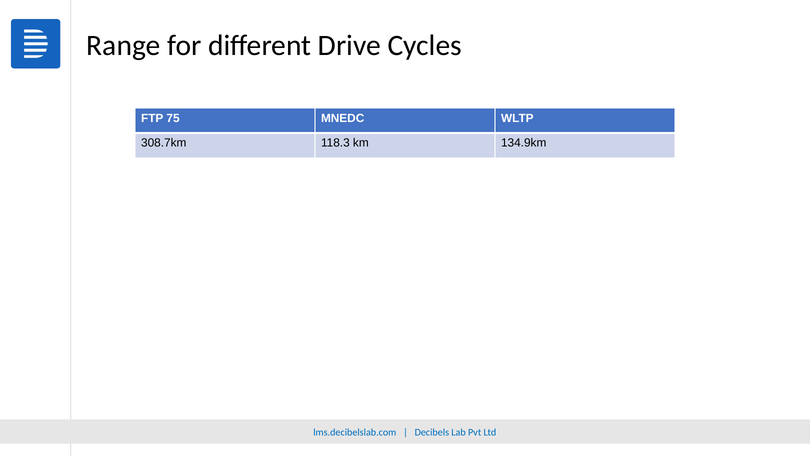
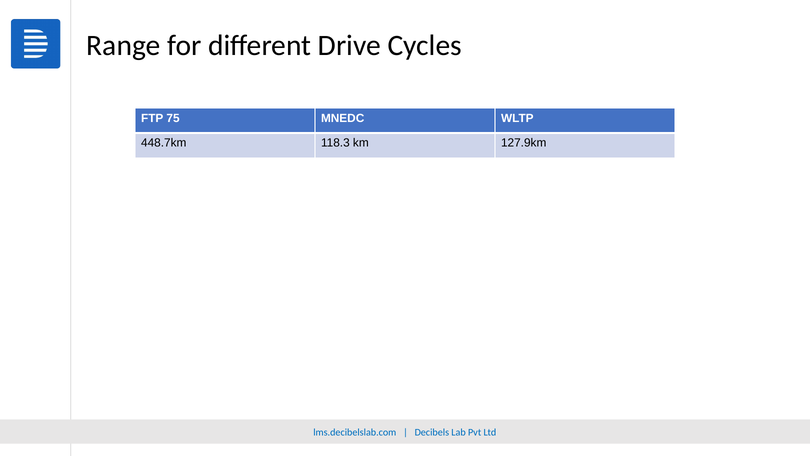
308.7km: 308.7km -> 448.7km
134.9km: 134.9km -> 127.9km
